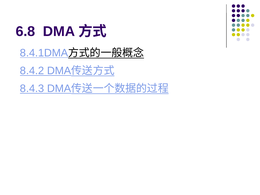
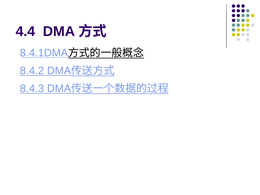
6.8: 6.8 -> 4.4
